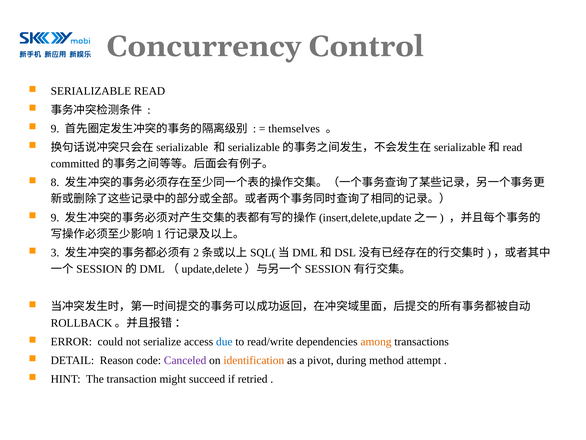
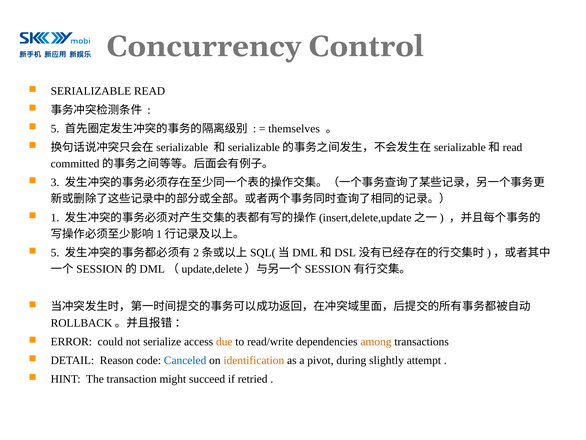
9 at (55, 128): 9 -> 5
8: 8 -> 3
9 at (55, 217): 9 -> 1
3 at (55, 252): 3 -> 5
due colour: blue -> orange
Canceled colour: purple -> blue
method: method -> slightly
